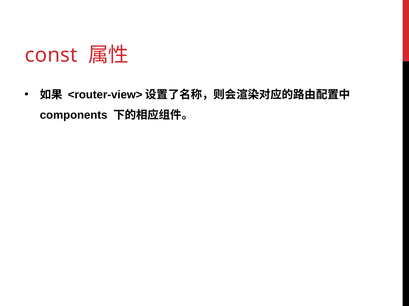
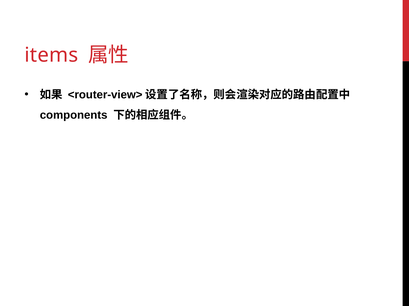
const: const -> items
